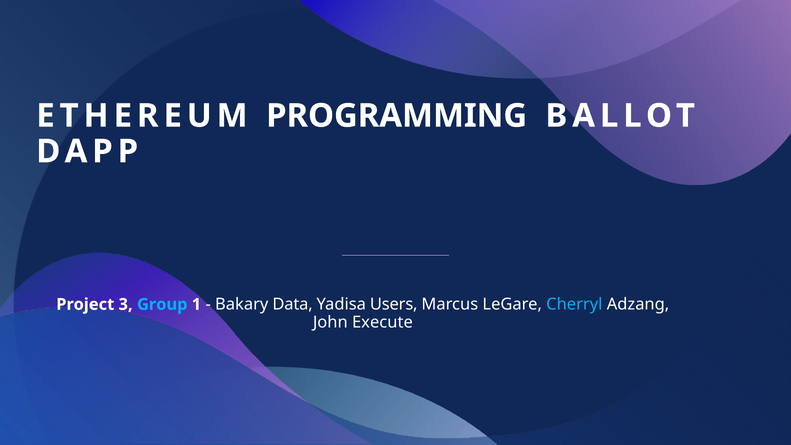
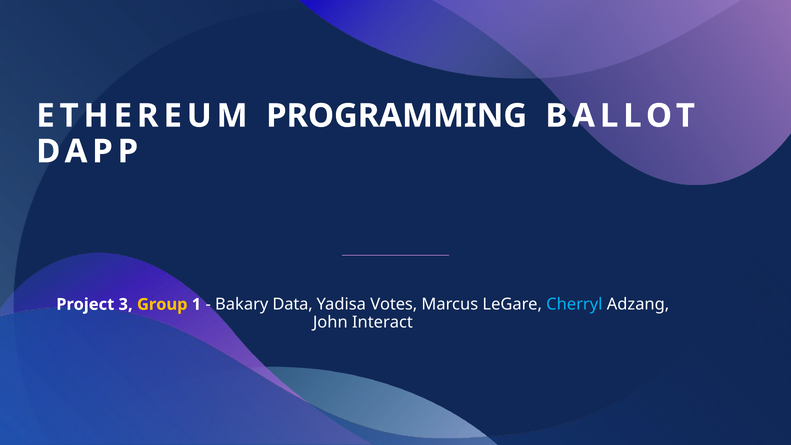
Group colour: light blue -> yellow
Users: Users -> Votes
Execute: Execute -> Interact
